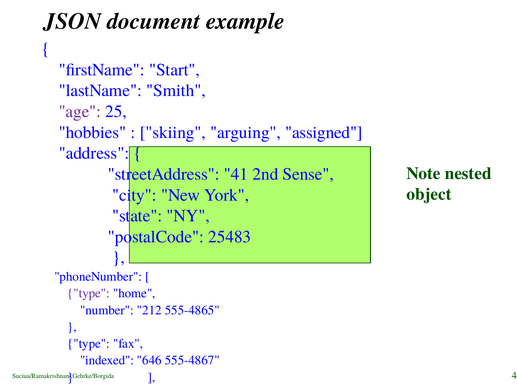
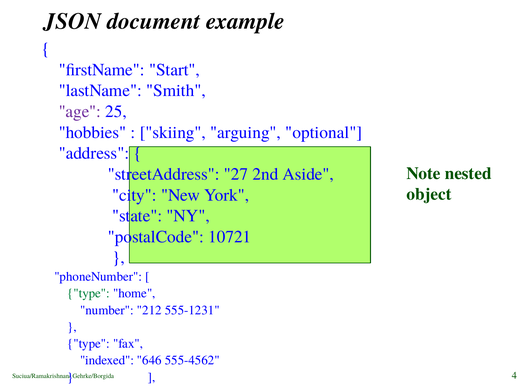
assigned: assigned -> optional
41: 41 -> 27
Sense: Sense -> Aside
25483: 25483 -> 10721
type at (89, 293) colour: purple -> green
555-4865: 555-4865 -> 555-1231
555-4867: 555-4867 -> 555-4562
